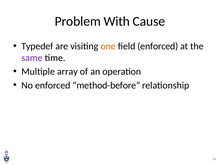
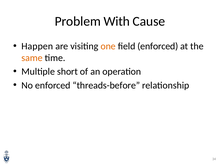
Typedef: Typedef -> Happen
same colour: purple -> orange
array: array -> short
method-before: method-before -> threads-before
